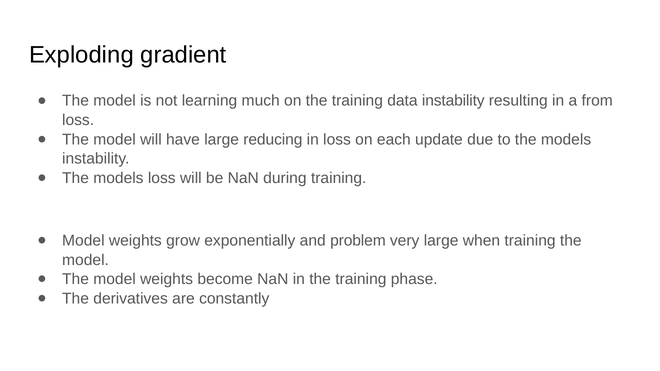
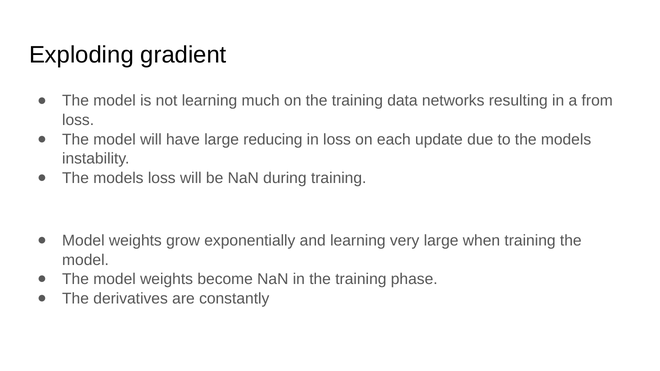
data instability: instability -> networks
and problem: problem -> learning
